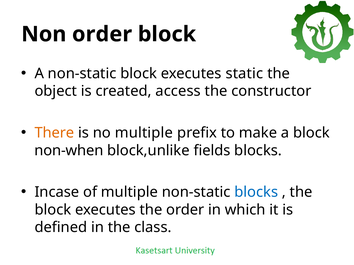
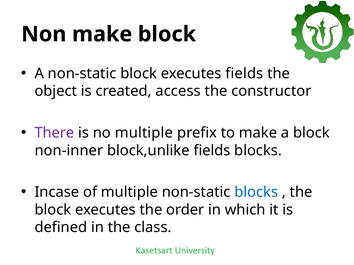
Non order: order -> make
executes static: static -> fields
There colour: orange -> purple
non-when: non-when -> non-inner
